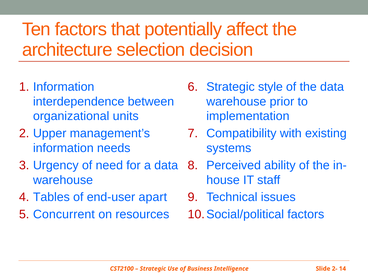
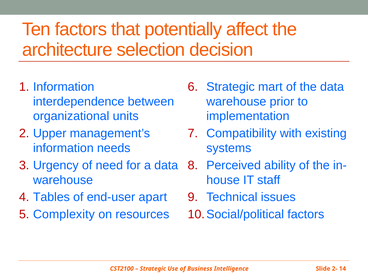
style: style -> mart
Concurrent: Concurrent -> Complexity
